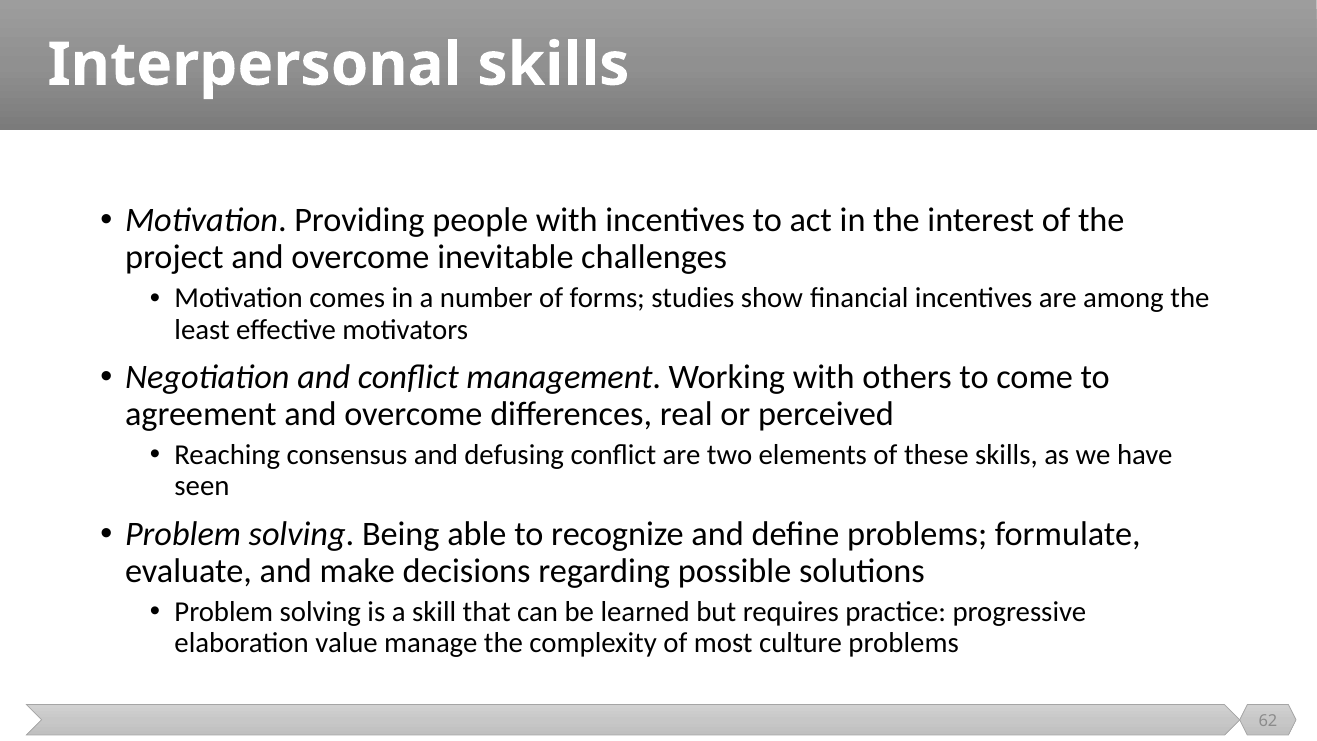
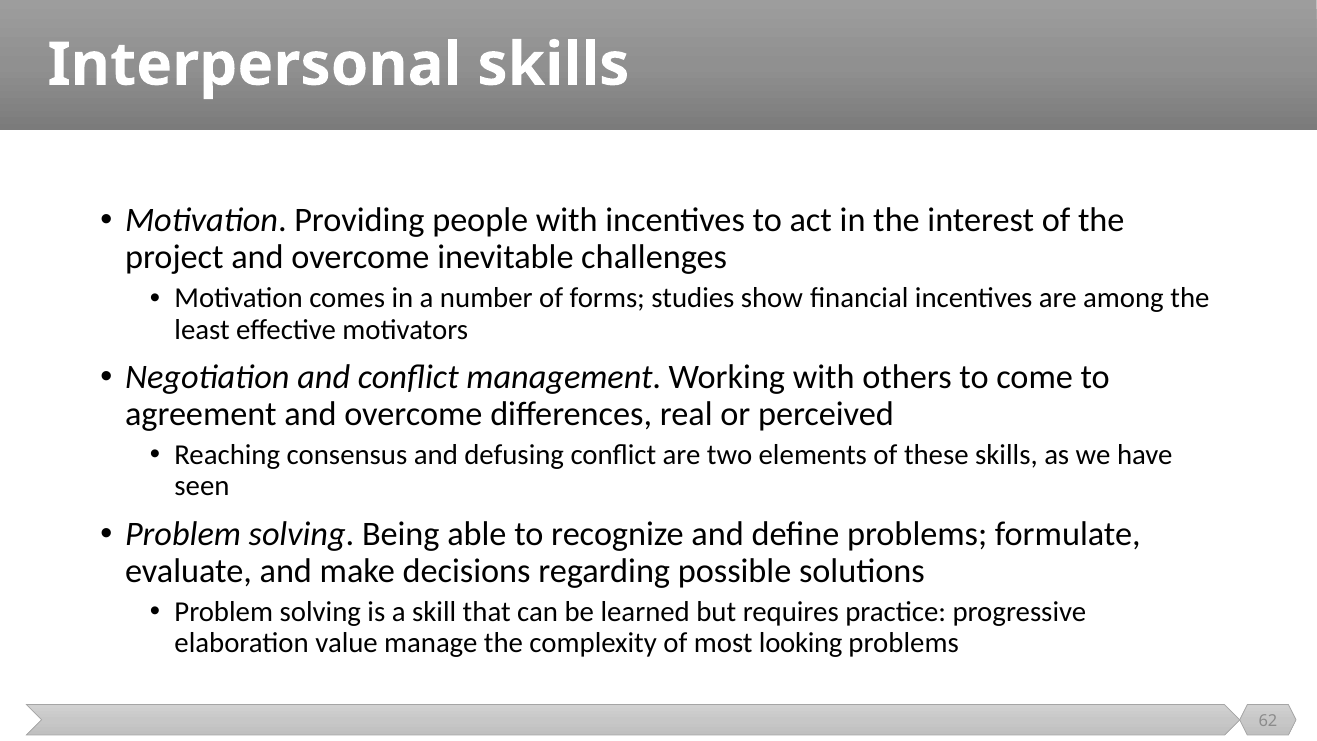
culture: culture -> looking
